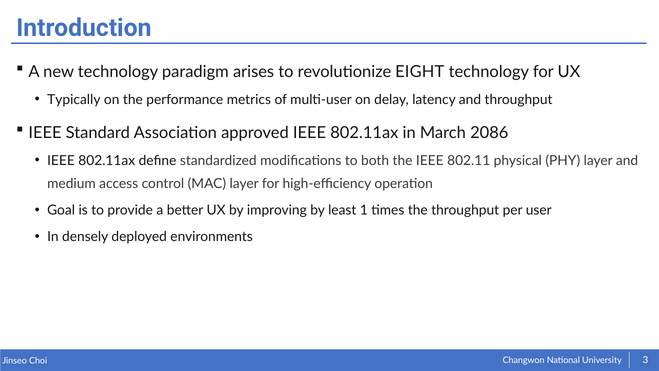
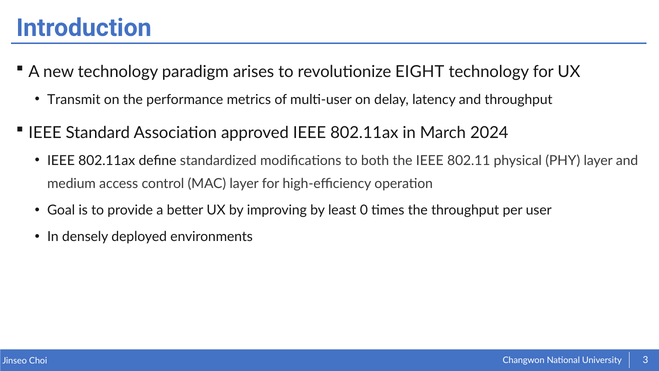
Typically: Typically -> Transmit
2086: 2086 -> 2024
1: 1 -> 0
